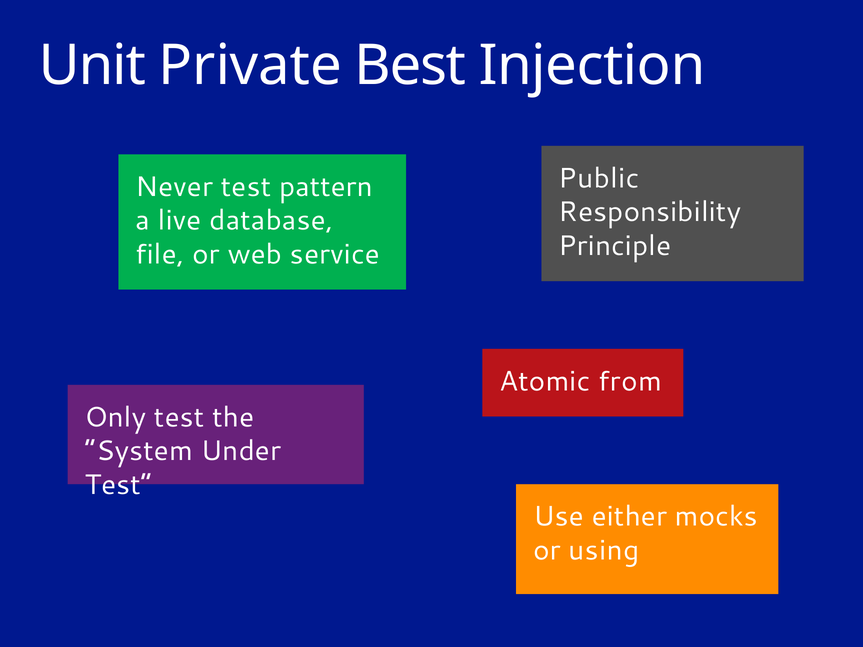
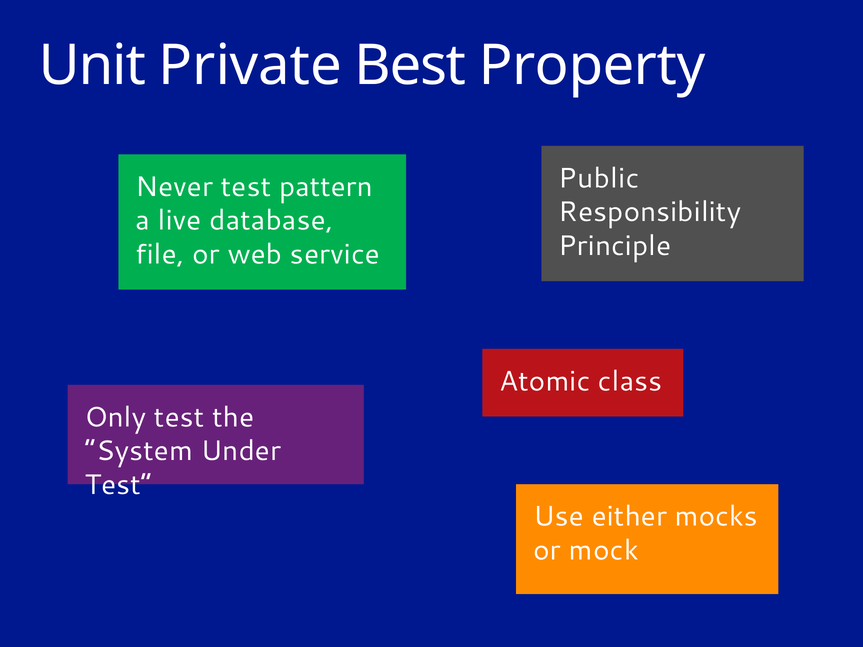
Injection: Injection -> Property
from: from -> class
using: using -> mock
